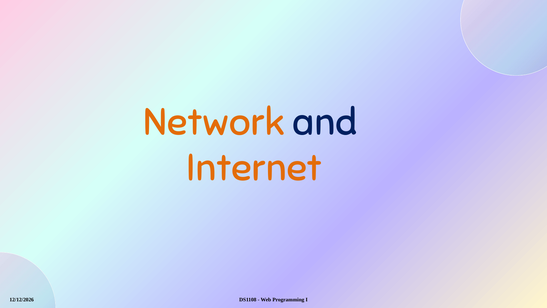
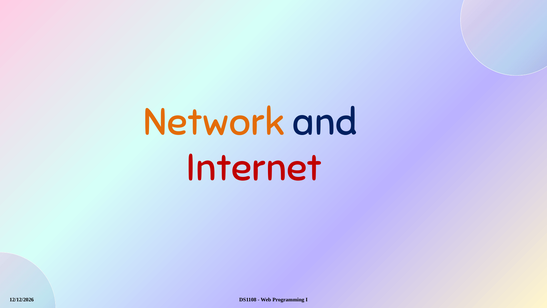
Internet colour: orange -> red
